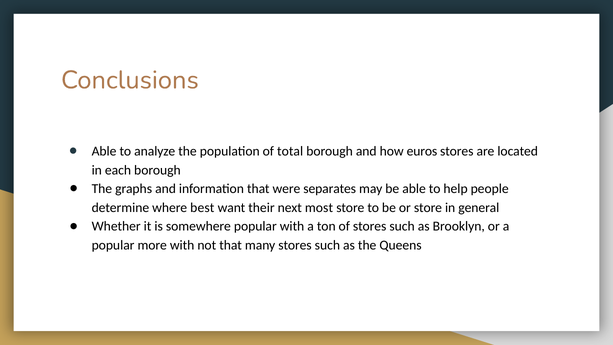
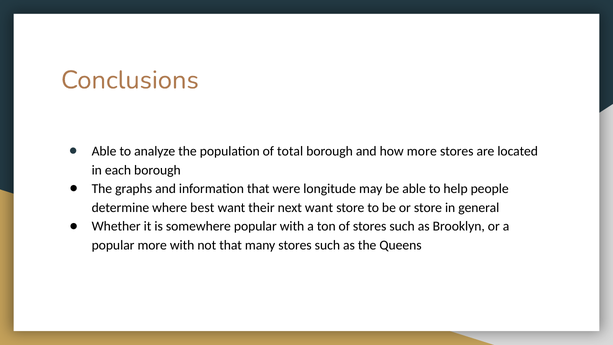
how euros: euros -> more
separates: separates -> longitude
next most: most -> want
